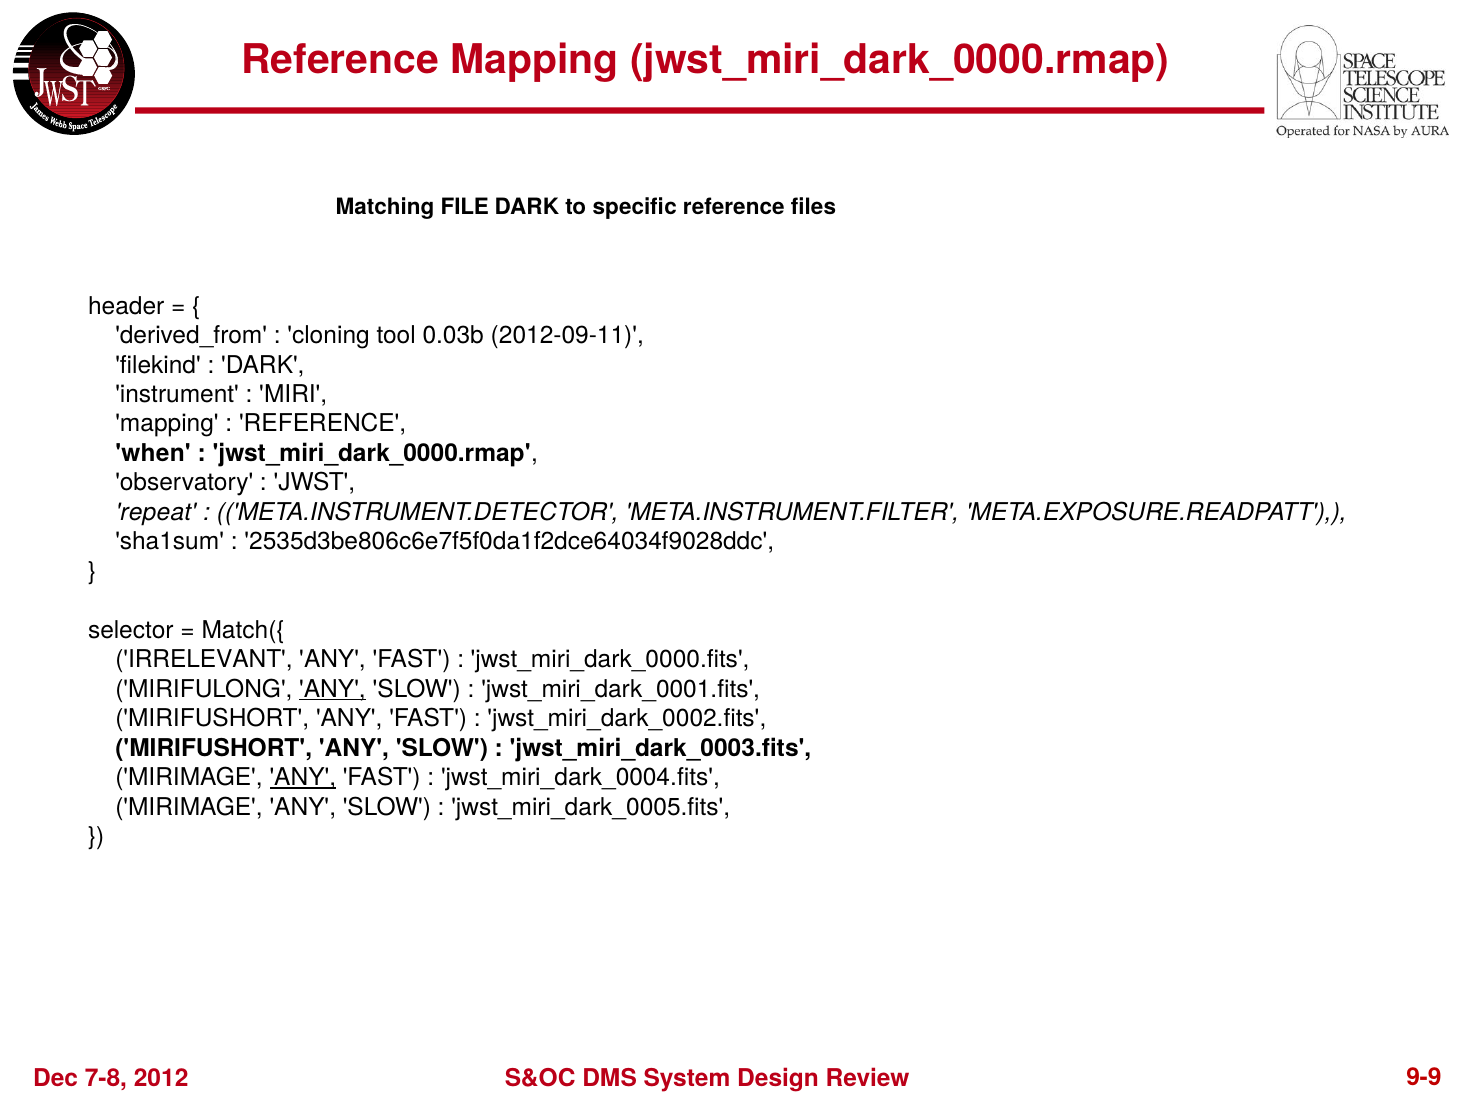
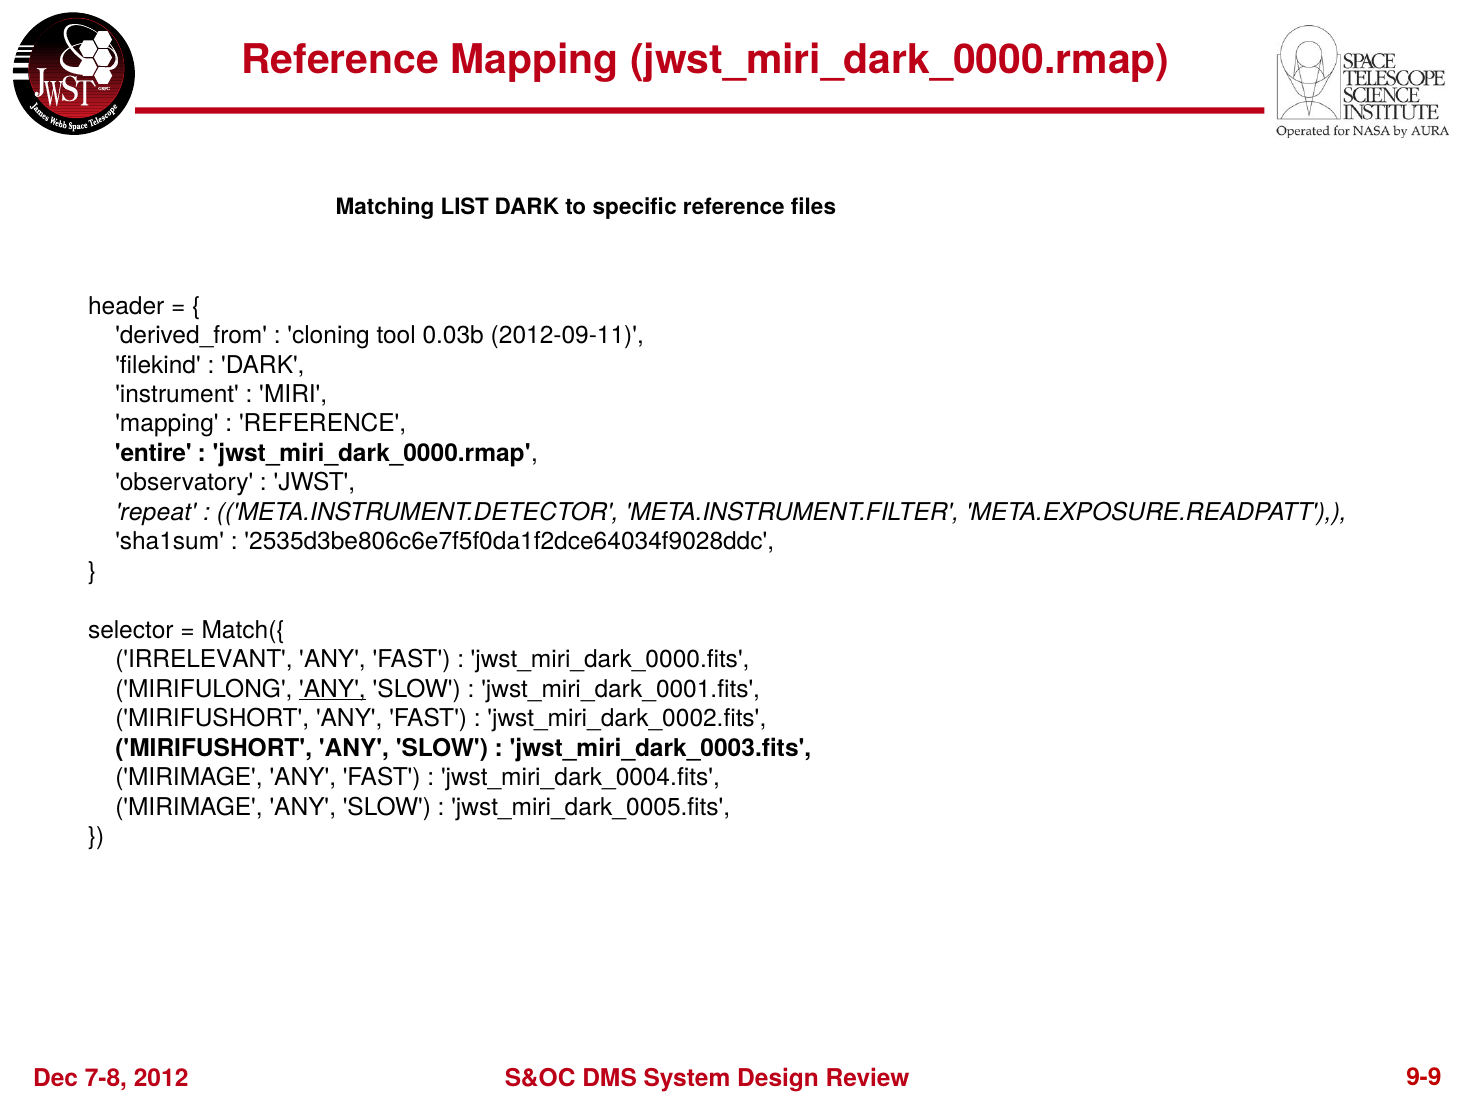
FILE: FILE -> LIST
when: when -> entire
ANY at (303, 777) underline: present -> none
